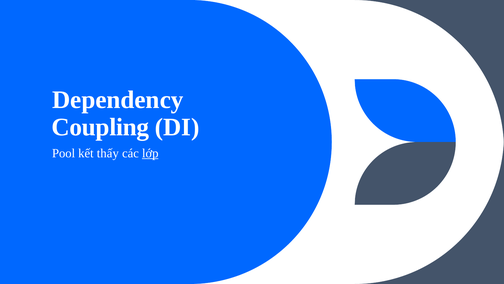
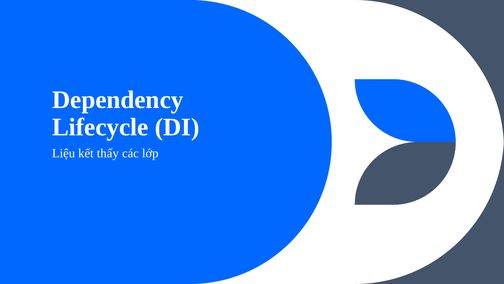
Coupling: Coupling -> Lifecycle
Pool: Pool -> Liệu
lớp underline: present -> none
